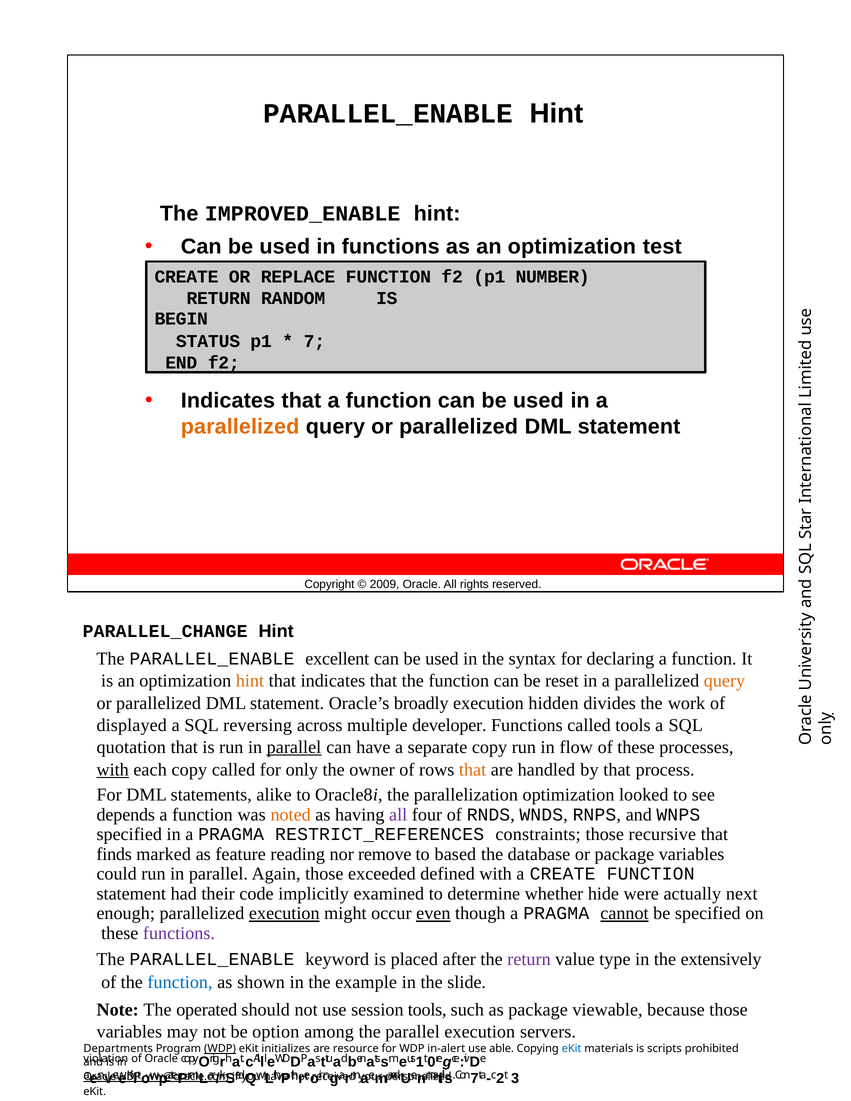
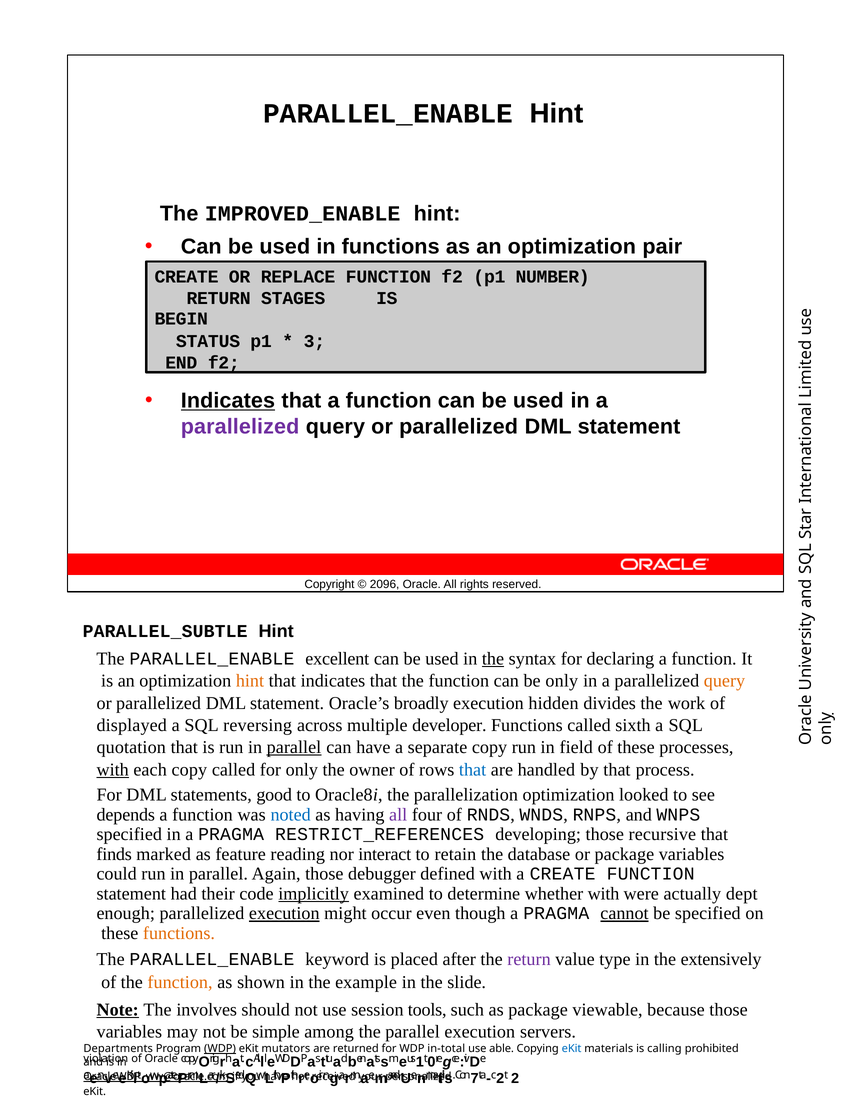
test: test -> pair
RANDOM: RANDOM -> STAGES
7: 7 -> 3
Indicates at (228, 401) underline: none -> present
parallelized at (240, 427) colour: orange -> purple
2009: 2009 -> 2096
PARALLEL_CHANGE: PARALLEL_CHANGE -> PARALLEL_SUBTLE
the at (493, 659) underline: none -> present
be reset: reset -> only
called tools: tools -> sixth
flow: flow -> field
that at (473, 770) colour: orange -> blue
alike: alike -> good
noted colour: orange -> blue
constraints: constraints -> developing
remove: remove -> interact
based: based -> retain
exceeded: exceeded -> debugger
implicitly underline: none -> present
whether hide: hide -> with
next: next -> dept
even underline: present -> none
functions at (179, 933) colour: purple -> orange
function at (180, 983) colour: blue -> orange
Note underline: none -> present
operated: operated -> involves
option: option -> simple
initializes: initializes -> mutators
resource: resource -> returned
in-alert: in-alert -> in-total
scripts: scripts -> calling
3: 3 -> 2
